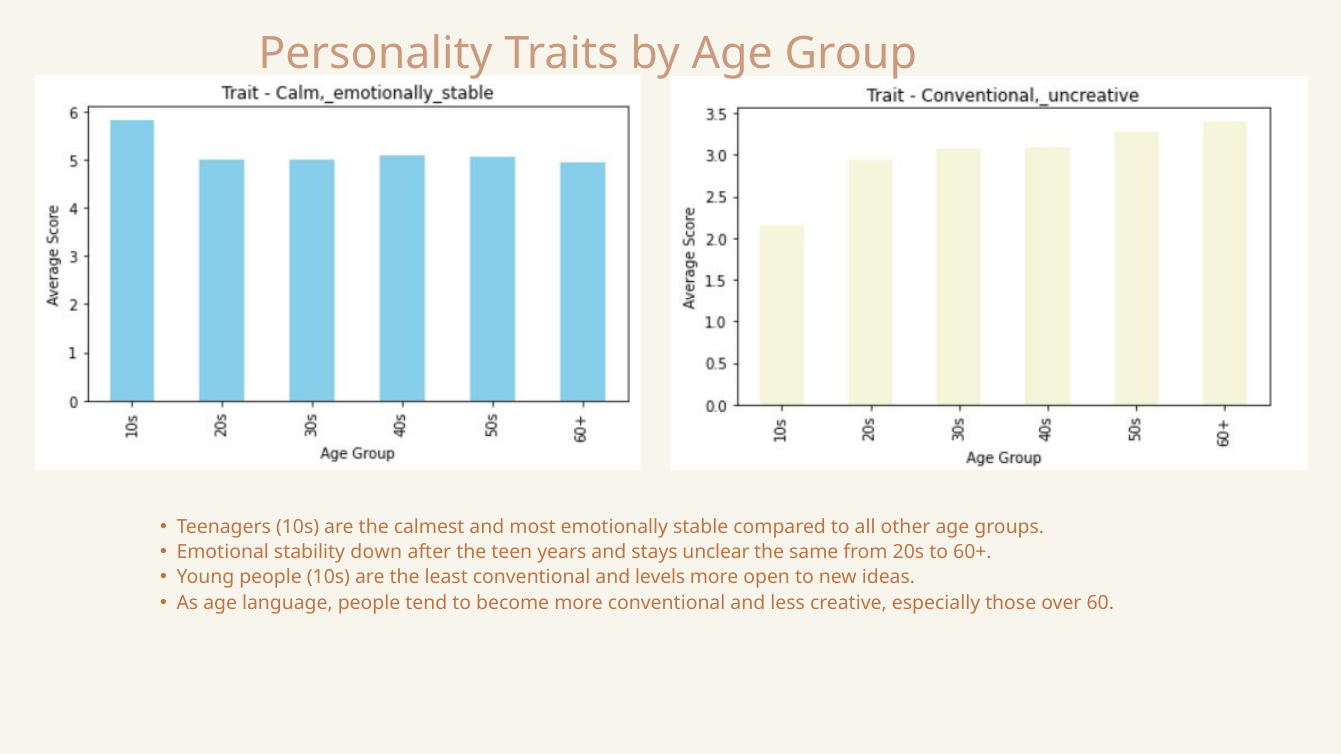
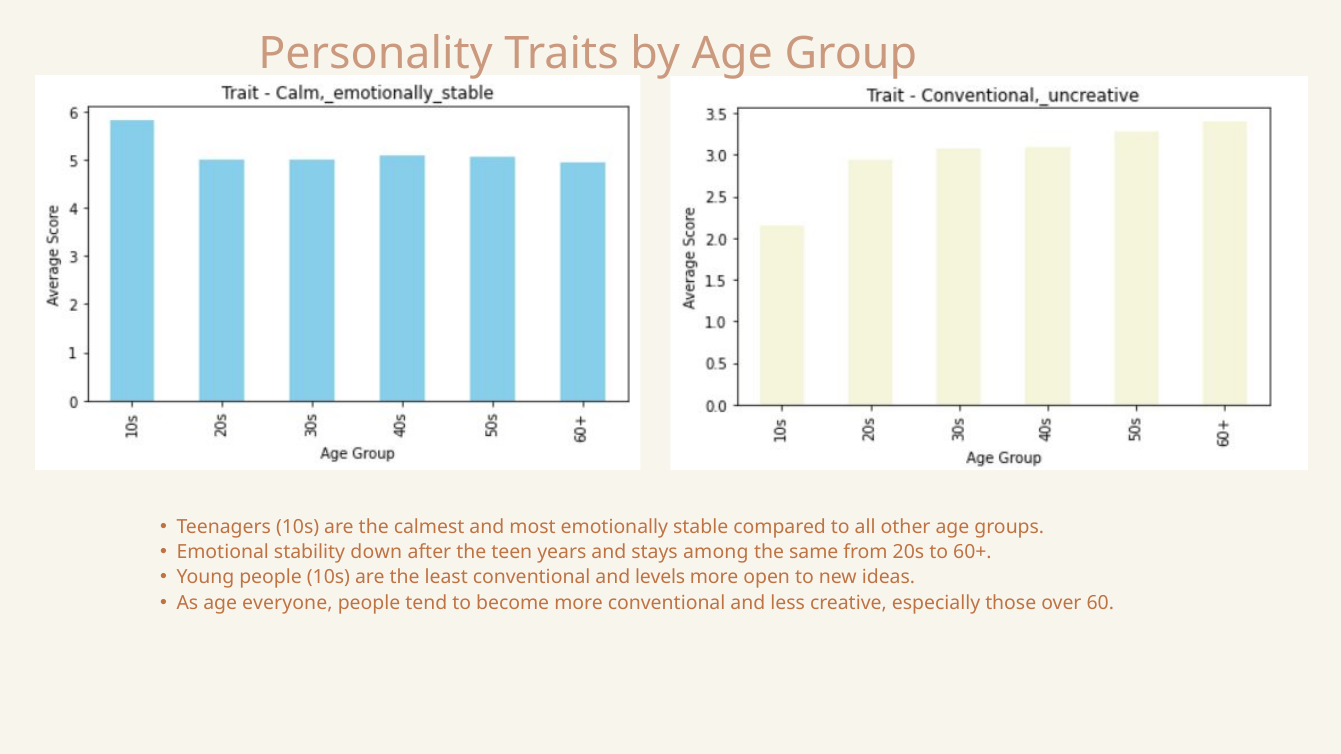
unclear: unclear -> among
language: language -> everyone
